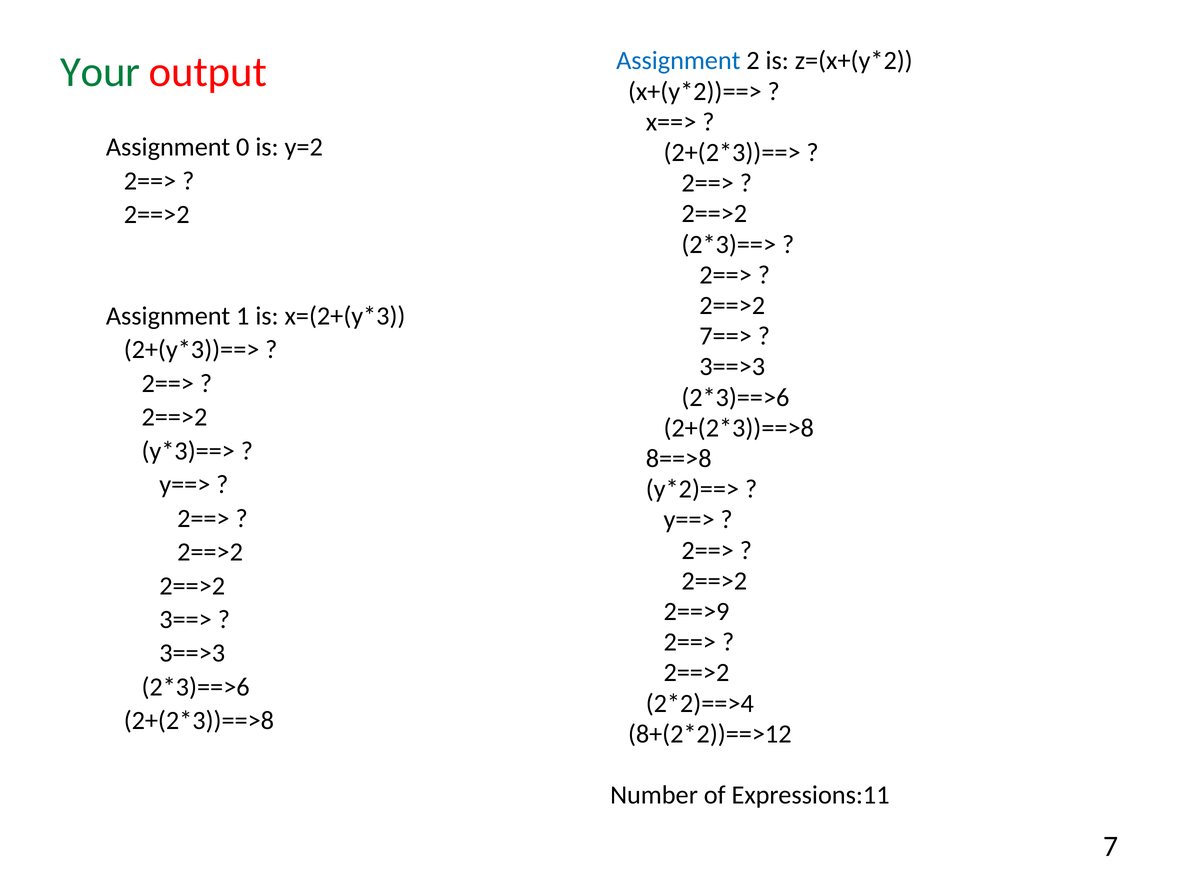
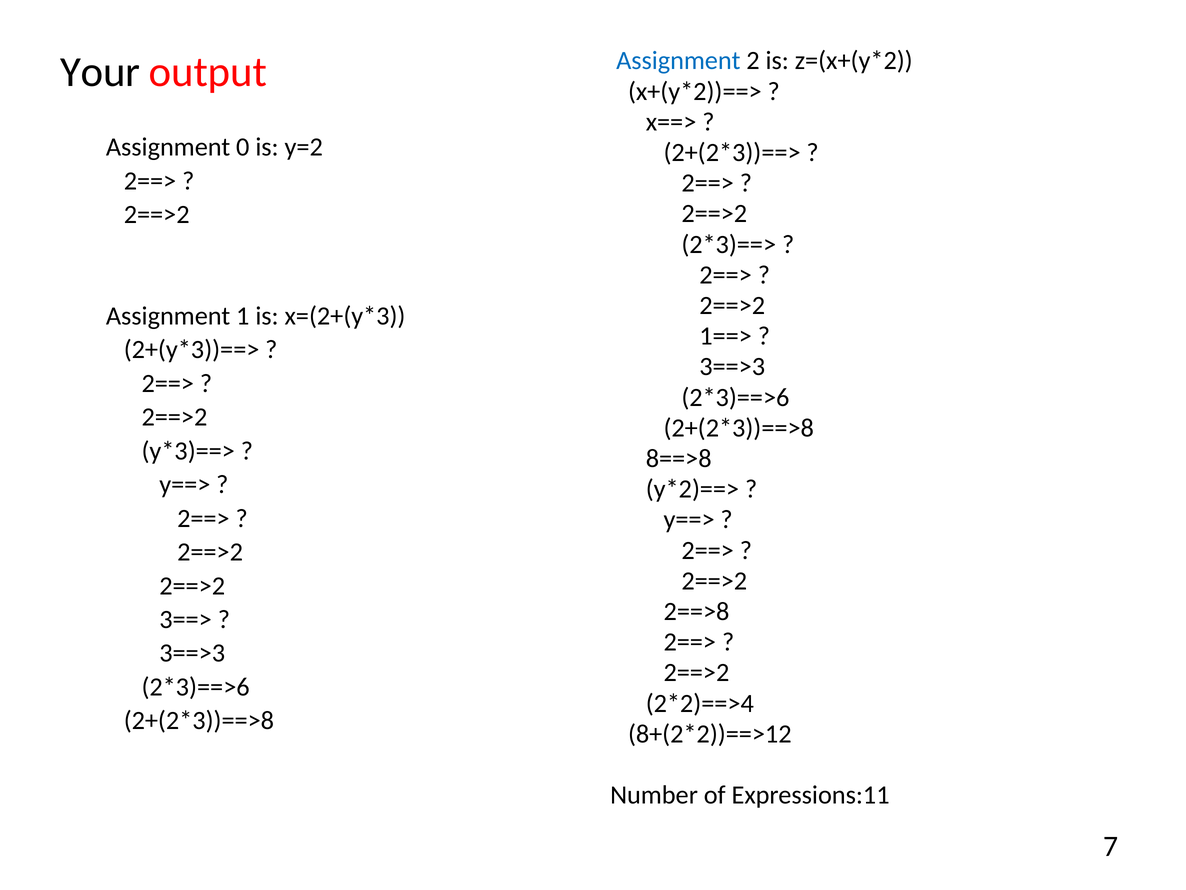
Your colour: green -> black
7==>: 7==> -> 1==>
2==>9: 2==>9 -> 2==>8
